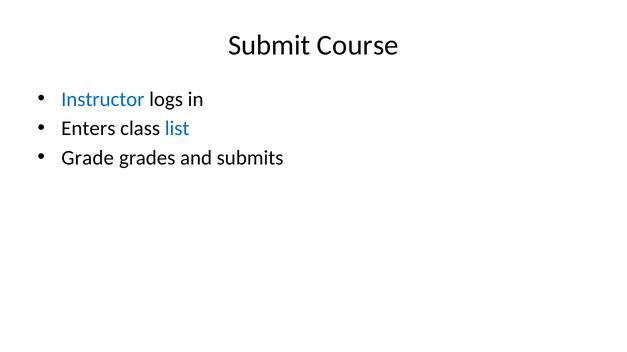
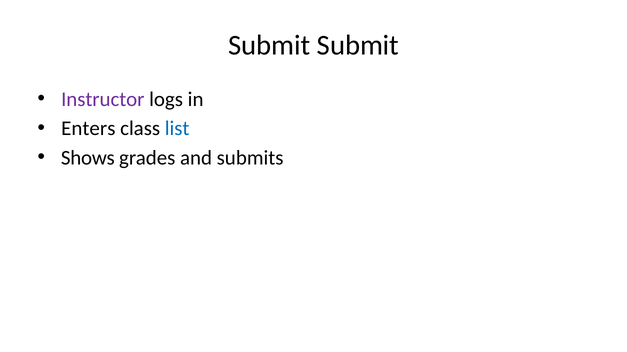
Submit Course: Course -> Submit
Instructor colour: blue -> purple
Grade: Grade -> Shows
